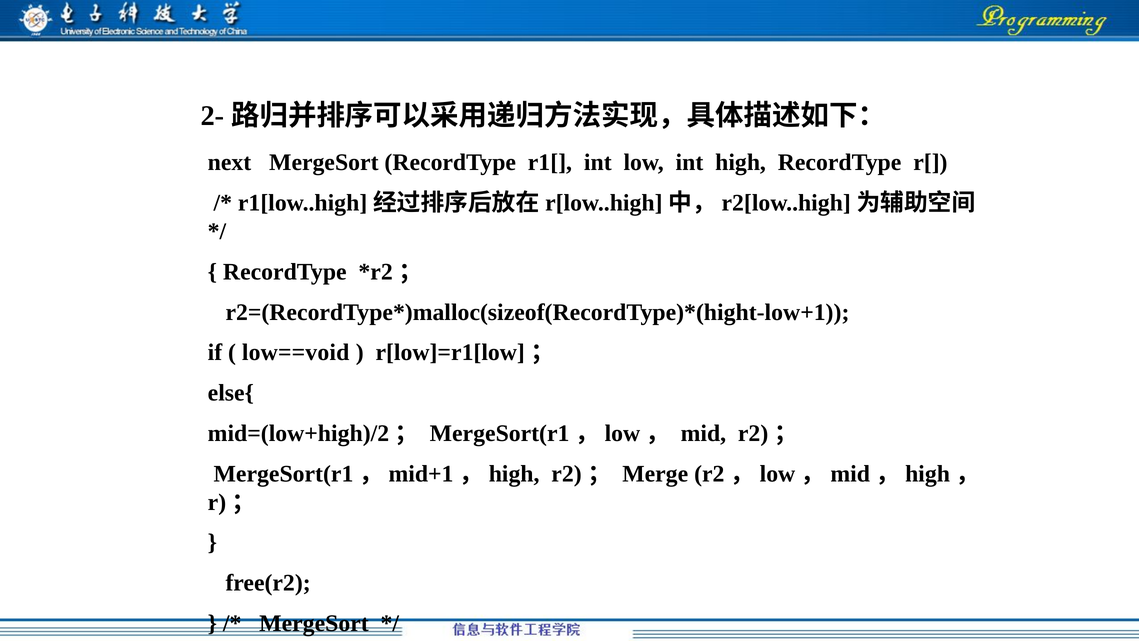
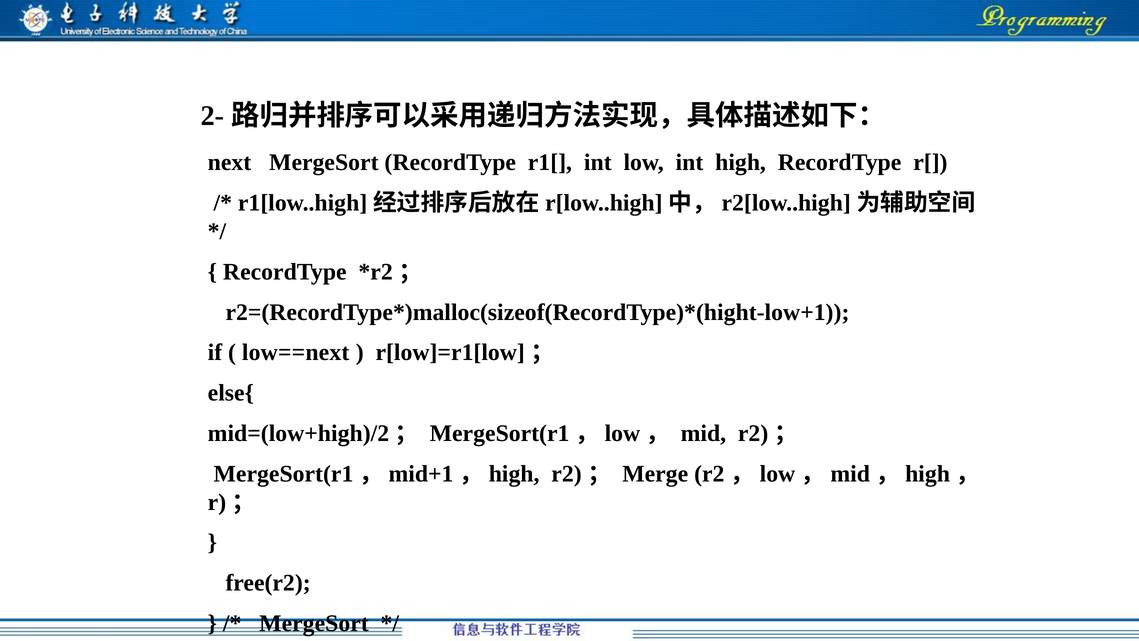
low==void: low==void -> low==next
